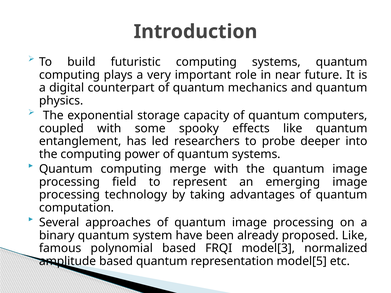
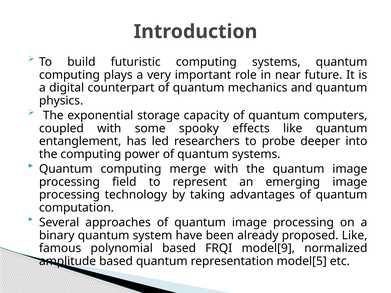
model[3: model[3 -> model[9
